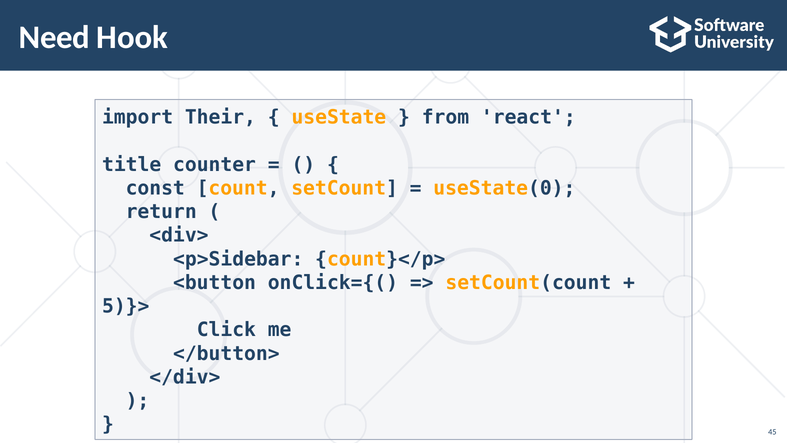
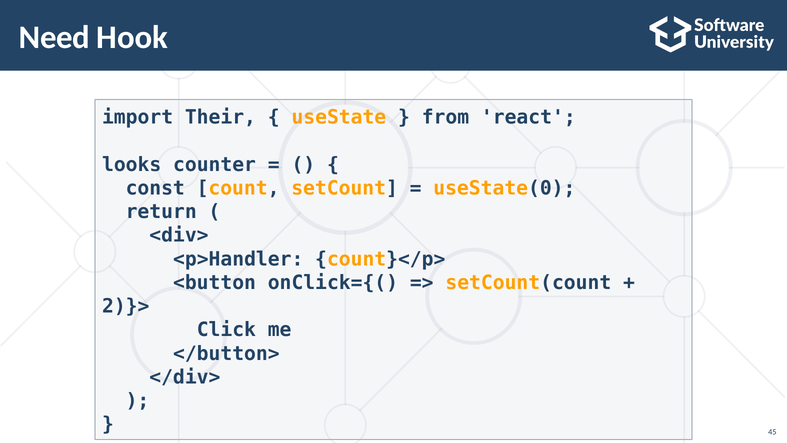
title: title -> looks
<p>Sidebar: <p>Sidebar -> <p>Handler
5)}>: 5)}> -> 2)}>
